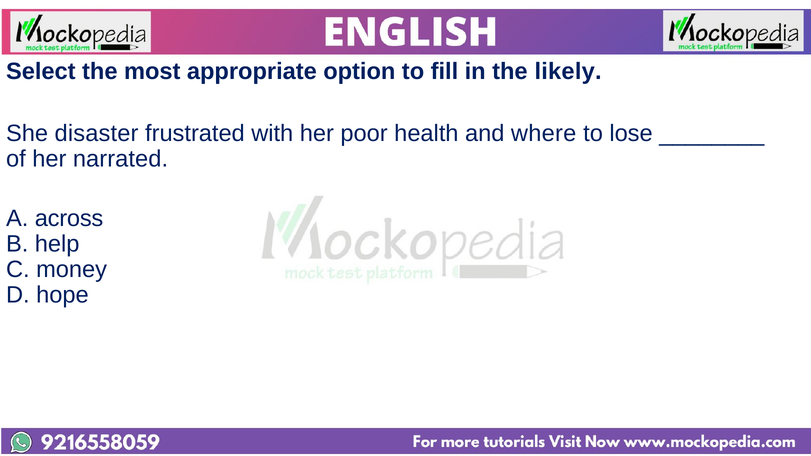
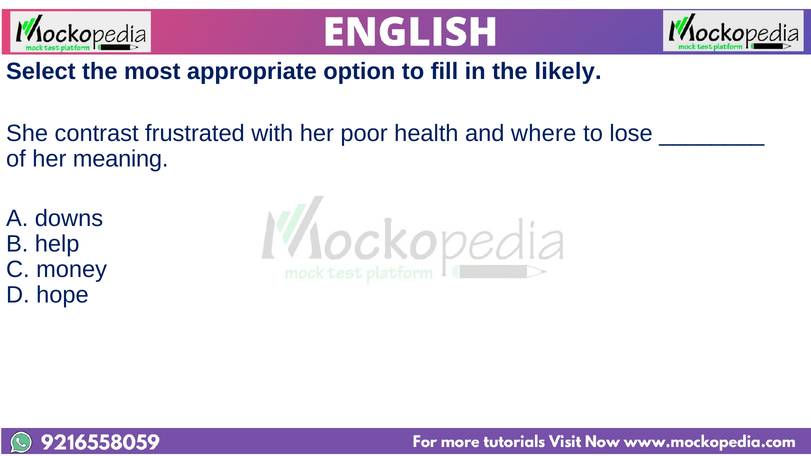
disaster: disaster -> contrast
narrated: narrated -> meaning
across: across -> downs
